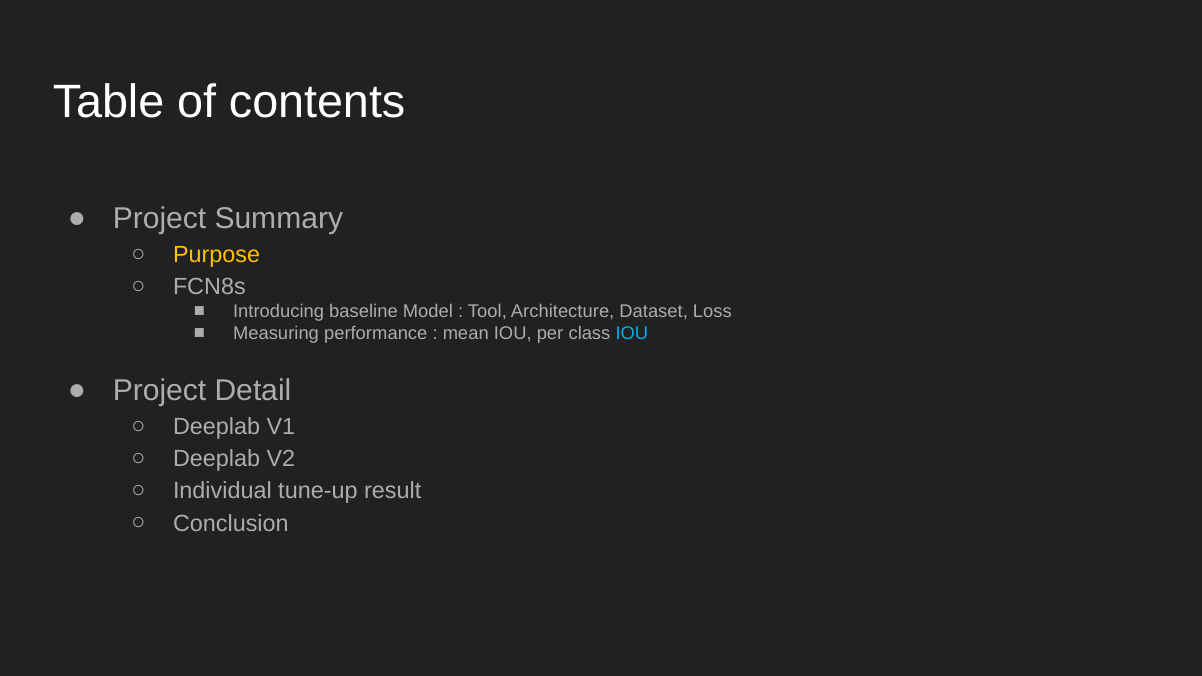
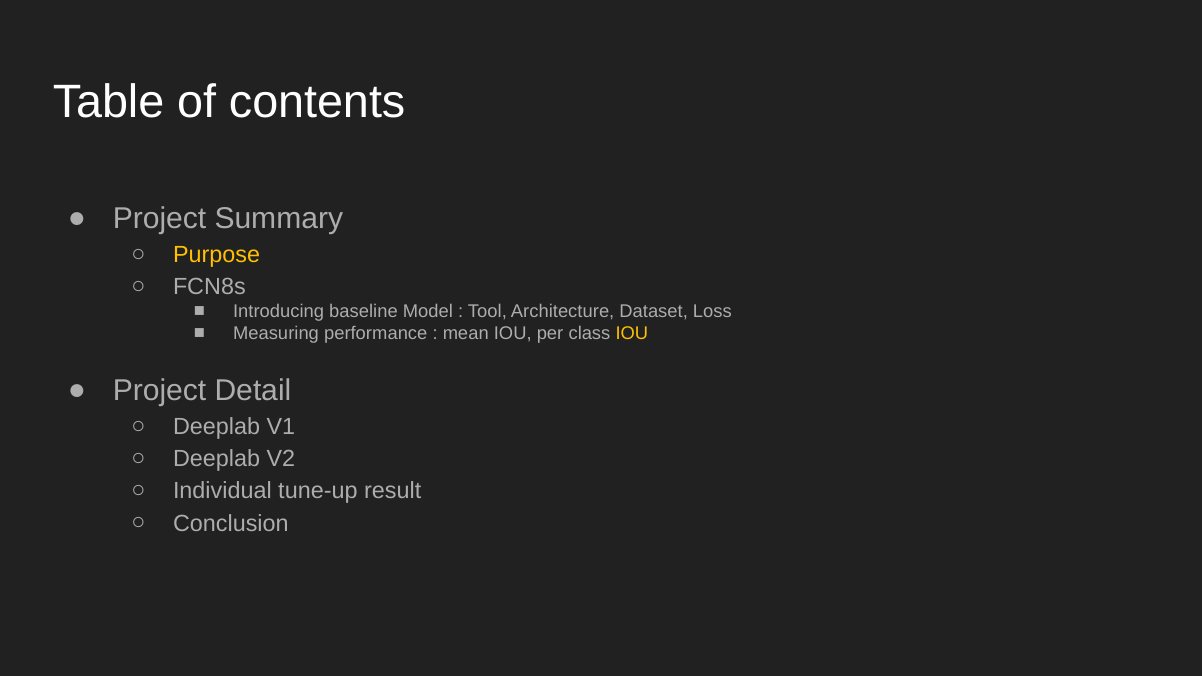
IOU at (632, 334) colour: light blue -> yellow
